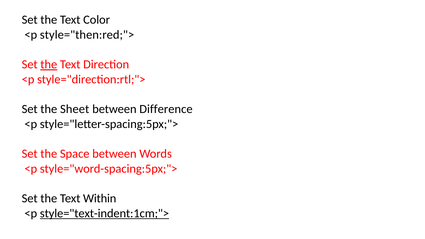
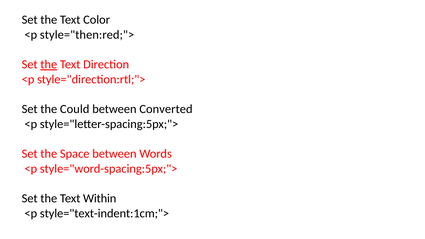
Sheet: Sheet -> Could
Difference: Difference -> Converted
style="text-indent:1cm;"> underline: present -> none
